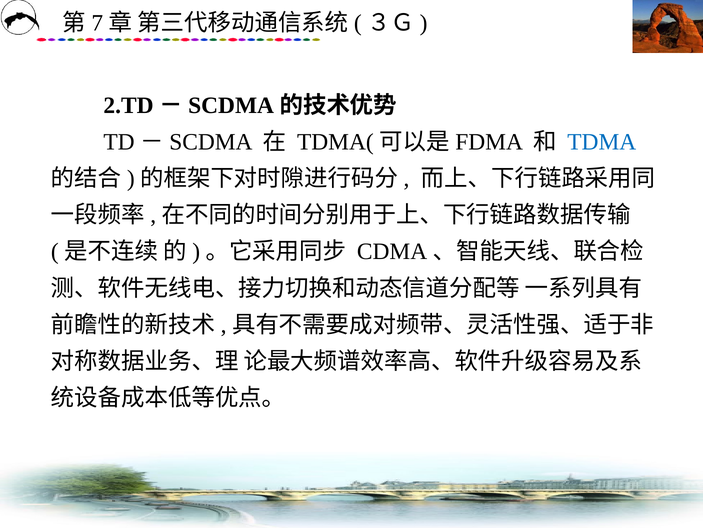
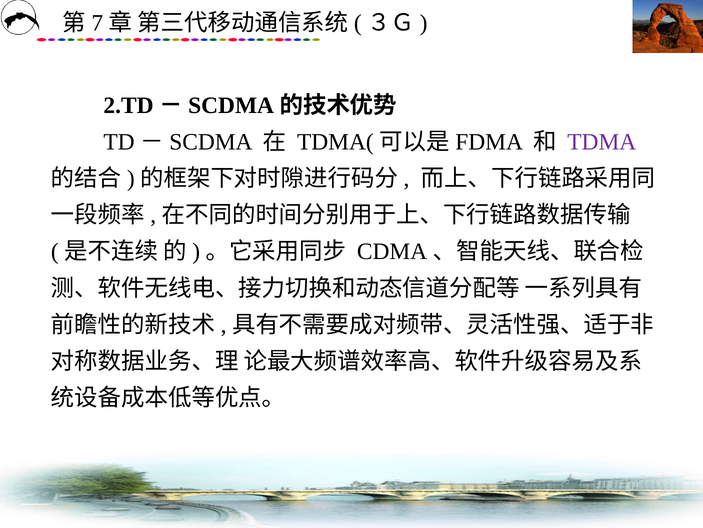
TDMA colour: blue -> purple
